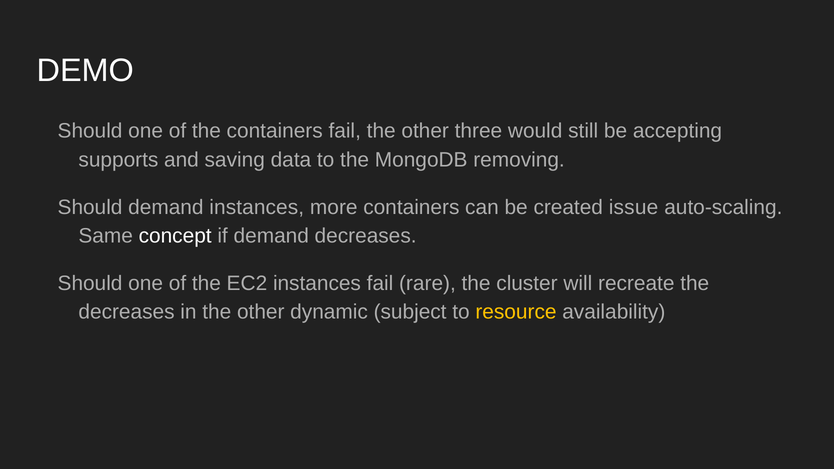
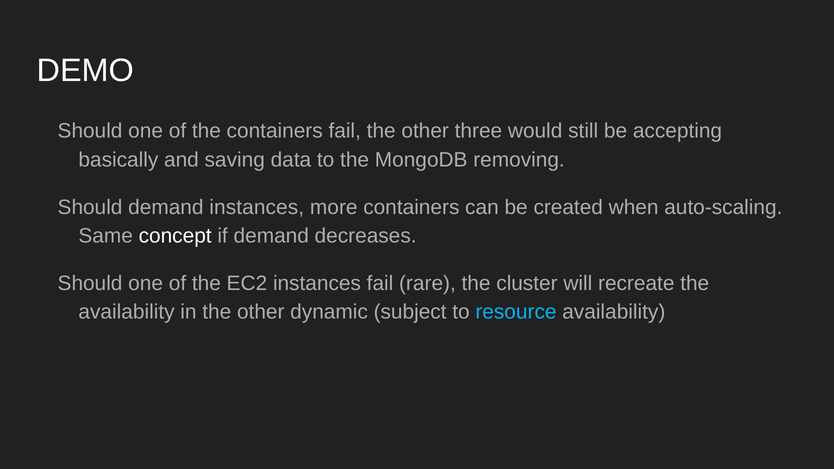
supports: supports -> basically
issue: issue -> when
decreases at (127, 312): decreases -> availability
resource colour: yellow -> light blue
